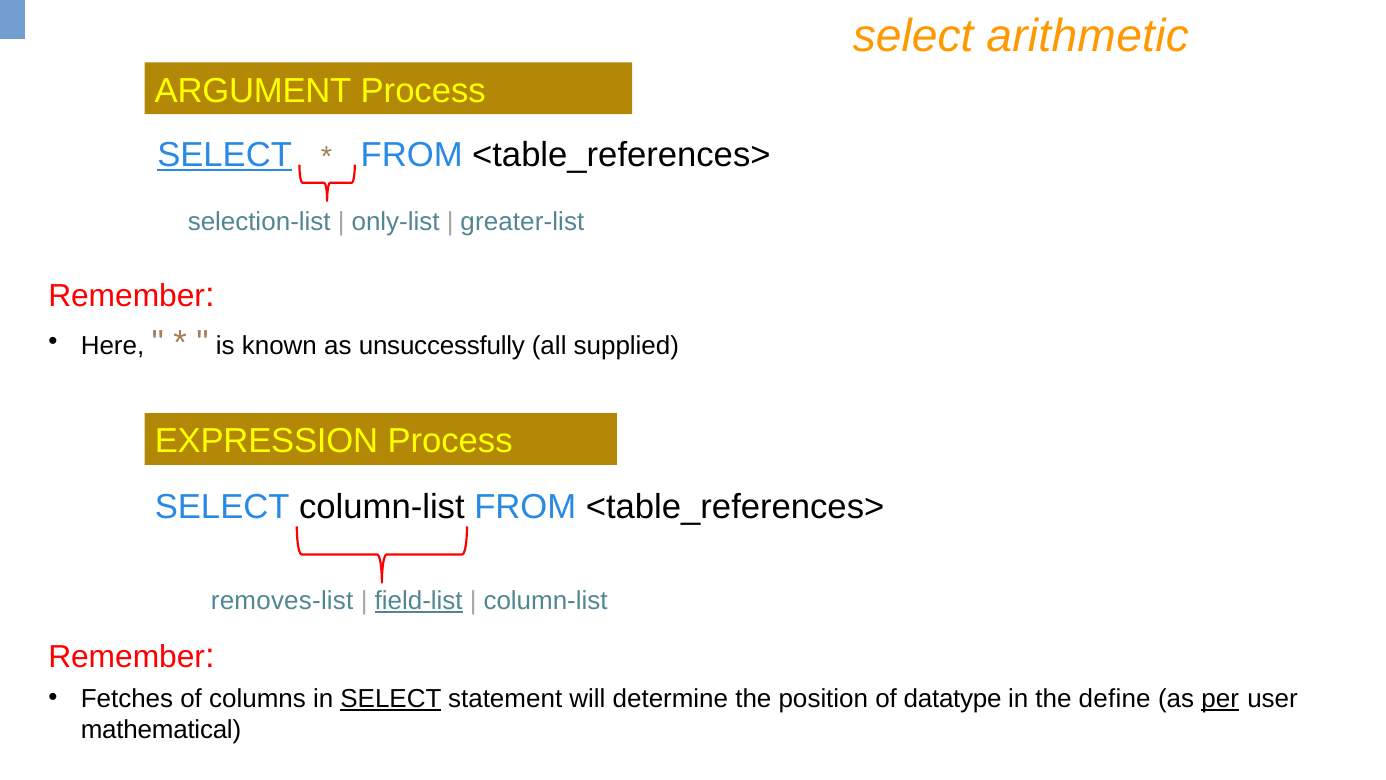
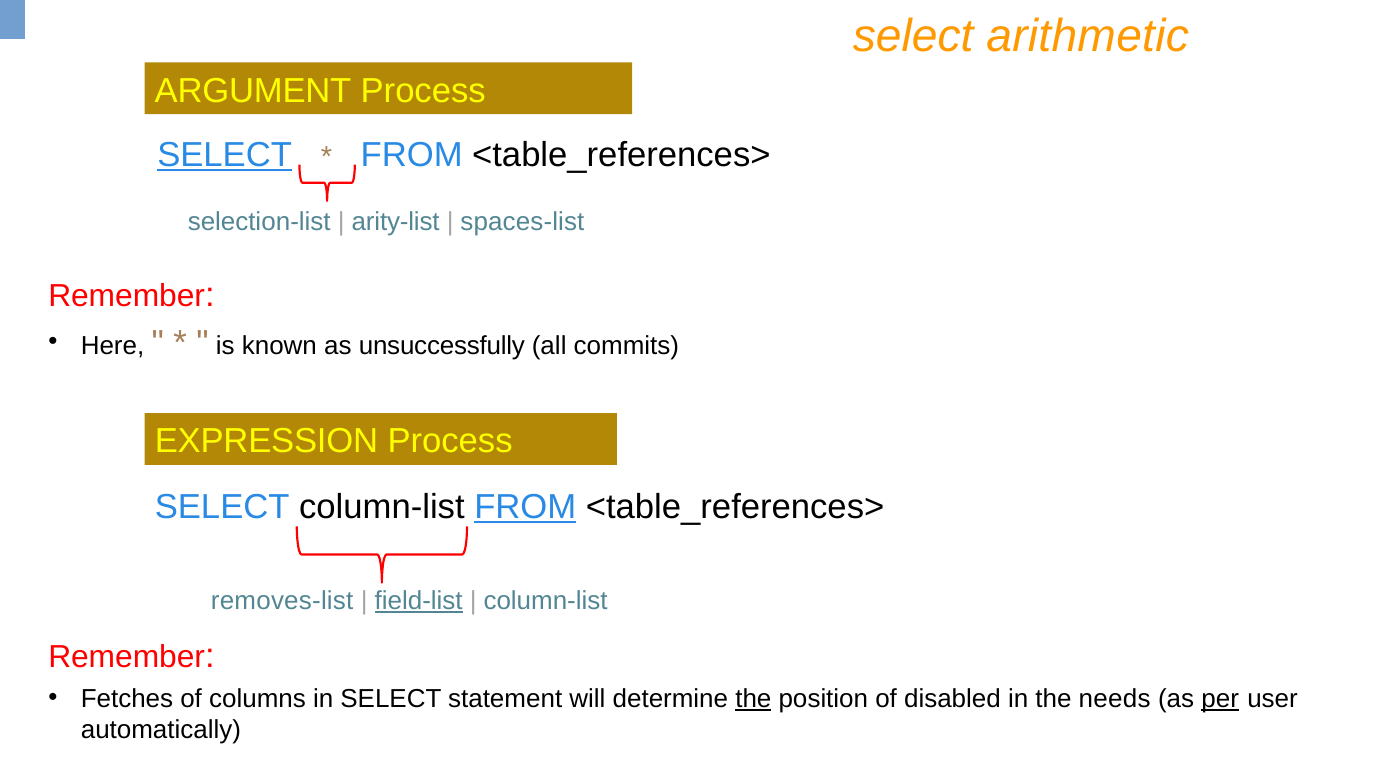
only-list: only-list -> arity-list
greater-list: greater-list -> spaces-list
supplied: supplied -> commits
FROM at (525, 507) underline: none -> present
SELECT at (391, 698) underline: present -> none
the at (753, 698) underline: none -> present
datatype: datatype -> disabled
define: define -> needs
mathematical: mathematical -> automatically
